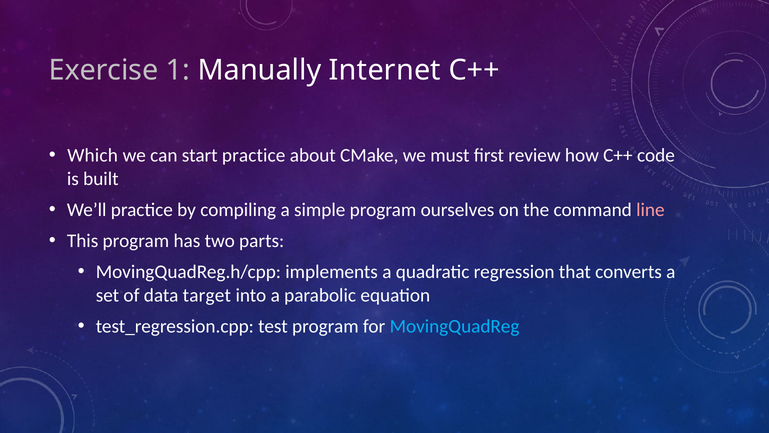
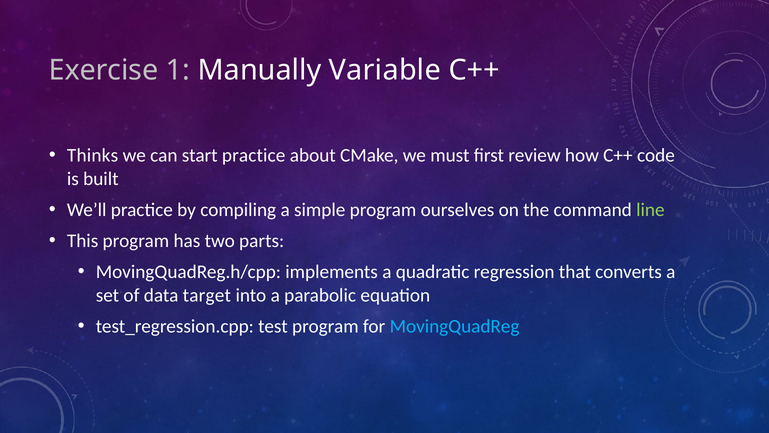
Internet: Internet -> Variable
Which: Which -> Thinks
line colour: pink -> light green
